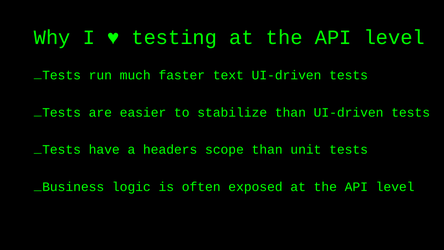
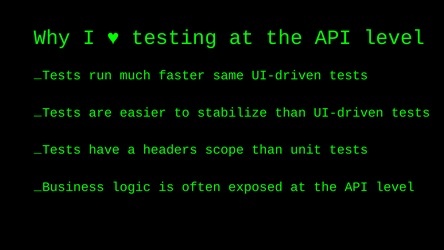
text: text -> same
